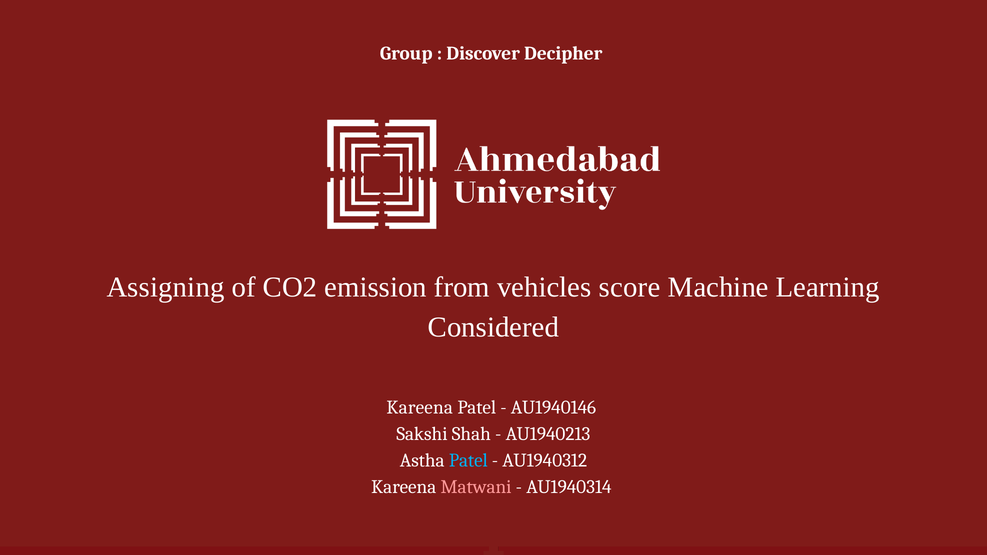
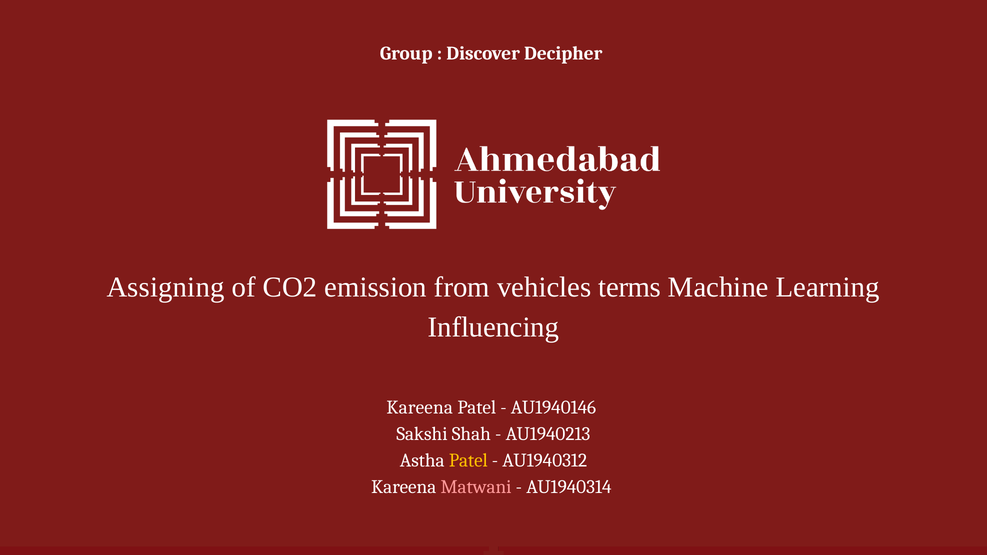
score: score -> terms
Considered: Considered -> Influencing
Patel at (468, 461) colour: light blue -> yellow
